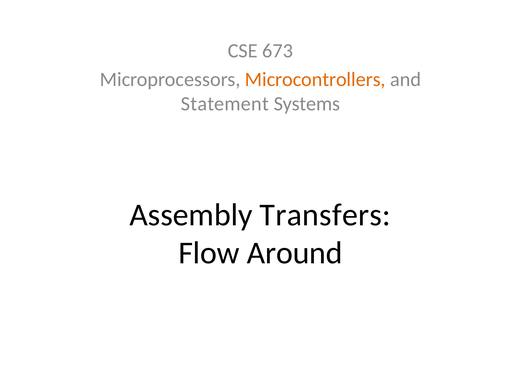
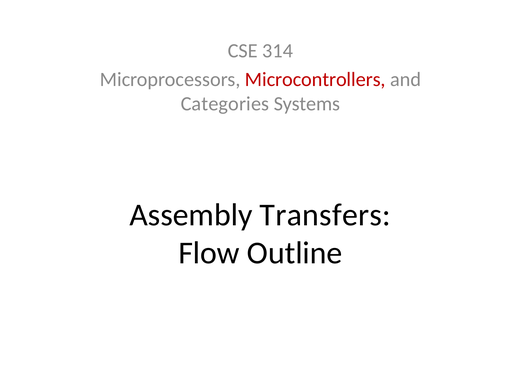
673: 673 -> 314
Microcontrollers colour: orange -> red
Statement: Statement -> Categories
Around: Around -> Outline
